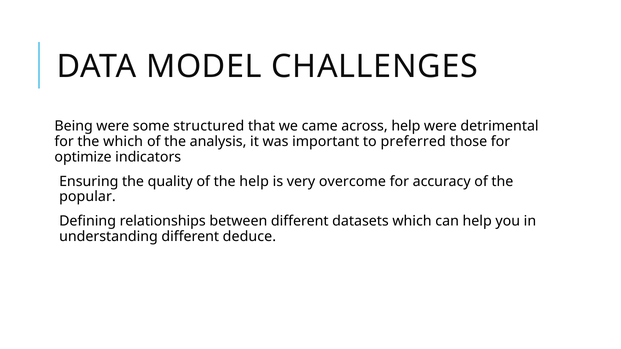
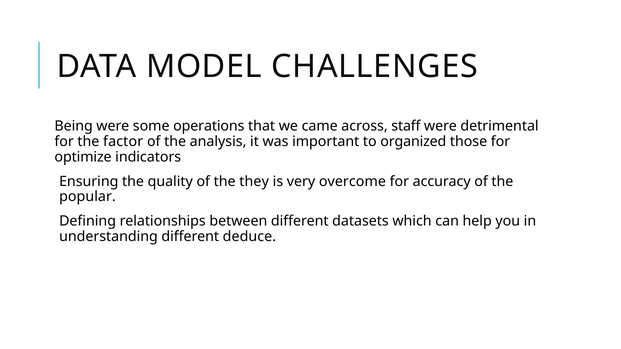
structured: structured -> operations
across help: help -> staff
the which: which -> factor
preferred: preferred -> organized
the help: help -> they
